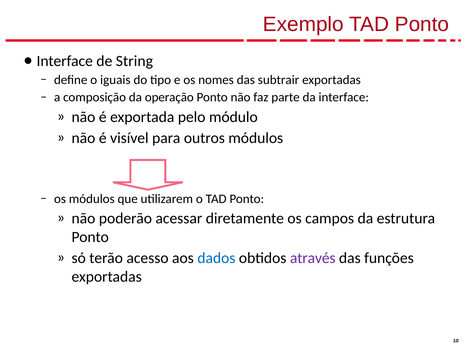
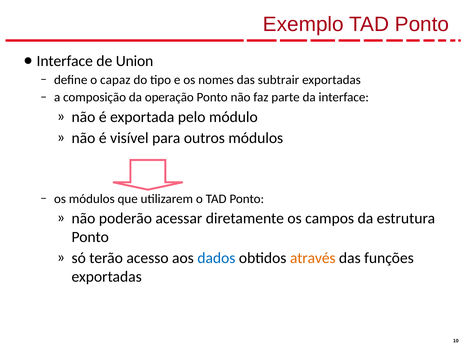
String: String -> Union
iguais: iguais -> capaz
através colour: purple -> orange
